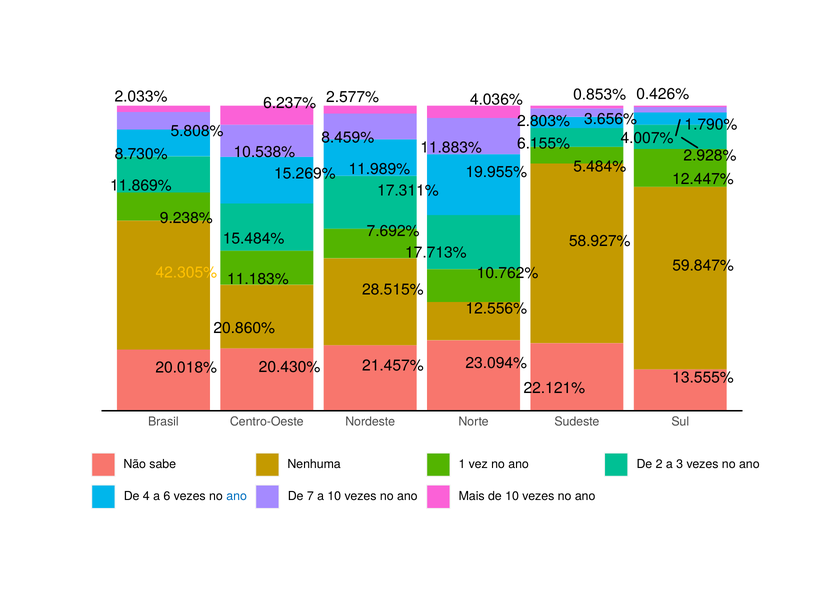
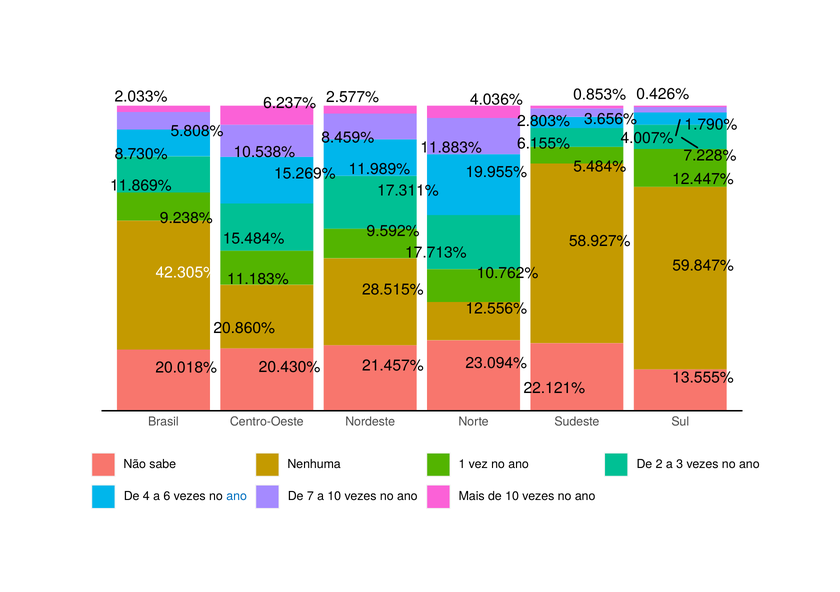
2.928%: 2.928% -> 7.228%
7.692%: 7.692% -> 9.592%
42.305% colour: yellow -> white
